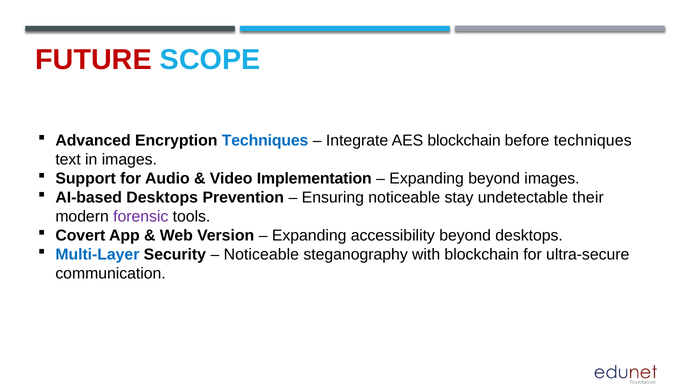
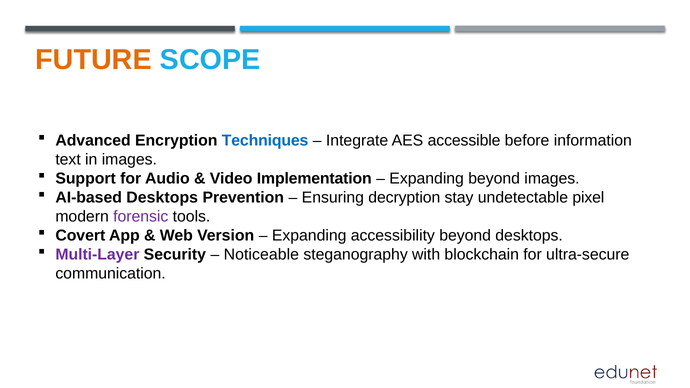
FUTURE colour: red -> orange
AES blockchain: blockchain -> accessible
before techniques: techniques -> information
Ensuring noticeable: noticeable -> decryption
their: their -> pixel
Multi-Layer colour: blue -> purple
